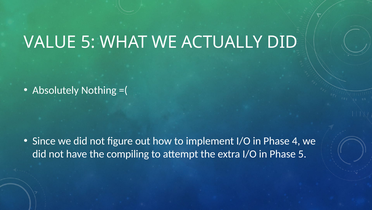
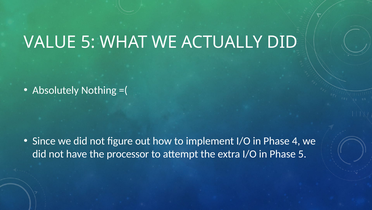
compiling: compiling -> processor
